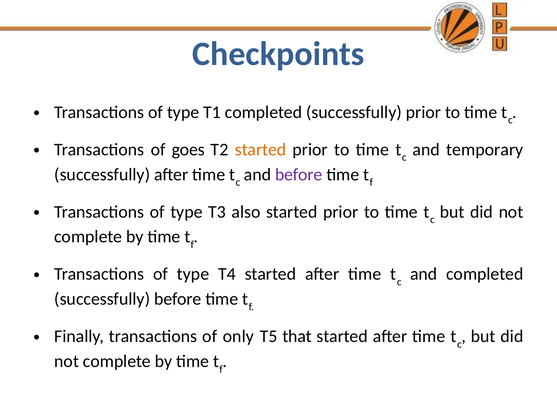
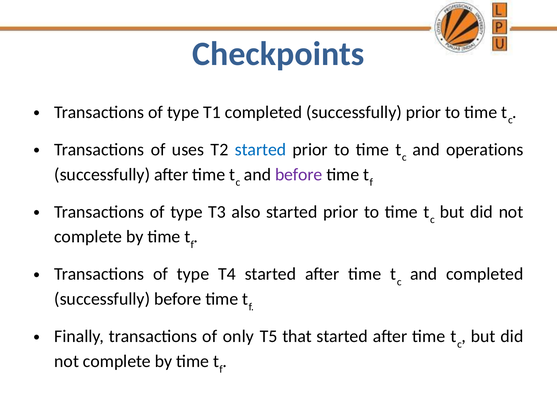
goes: goes -> uses
started at (260, 149) colour: orange -> blue
temporary: temporary -> operations
